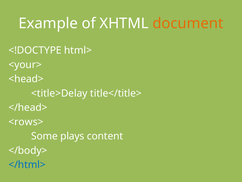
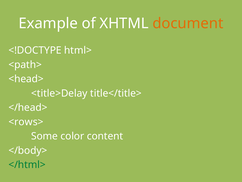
<your>: <your> -> <path>
plays: plays -> color
</html> colour: blue -> green
